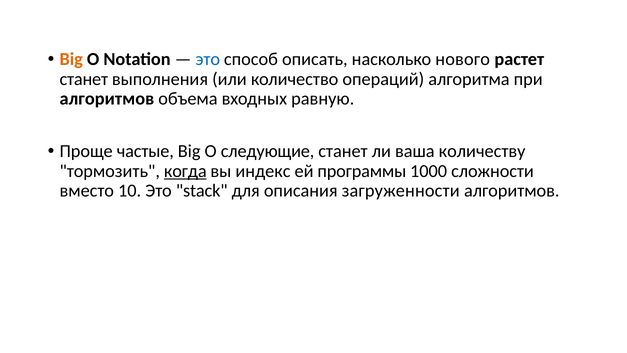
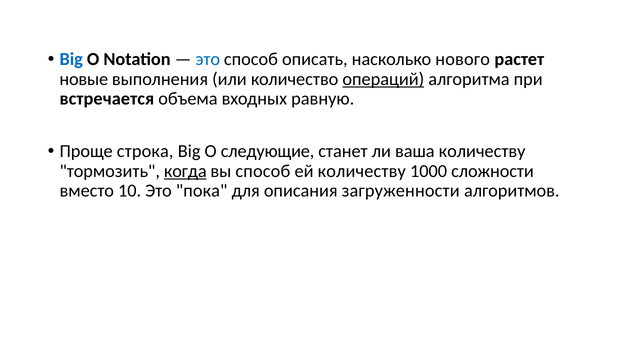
Big at (71, 59) colour: orange -> blue
станет at (84, 79): станет -> новые
операций underline: none -> present
алгоритмов at (107, 99): алгоритмов -> встречается
частые: частые -> строка
вы индекс: индекс -> способ
ей программы: программы -> количеству
stack: stack -> пока
